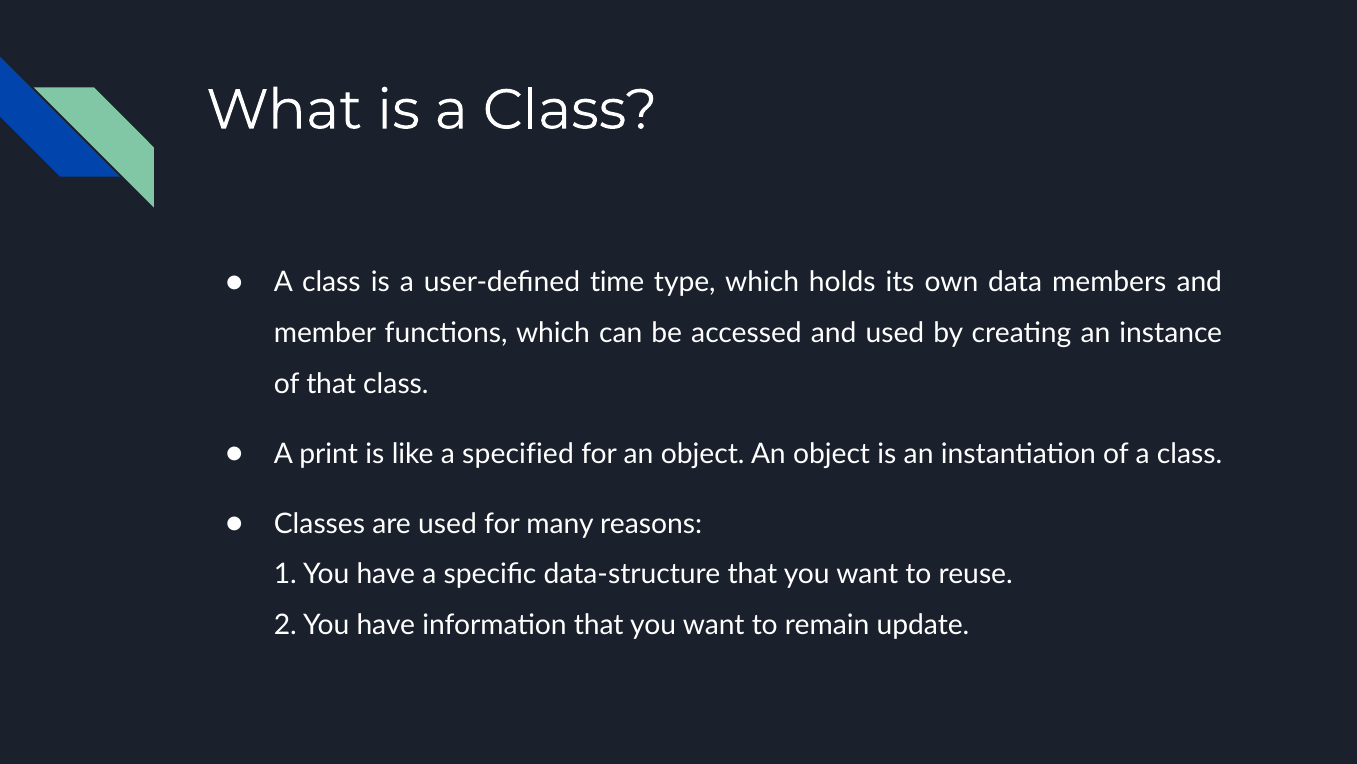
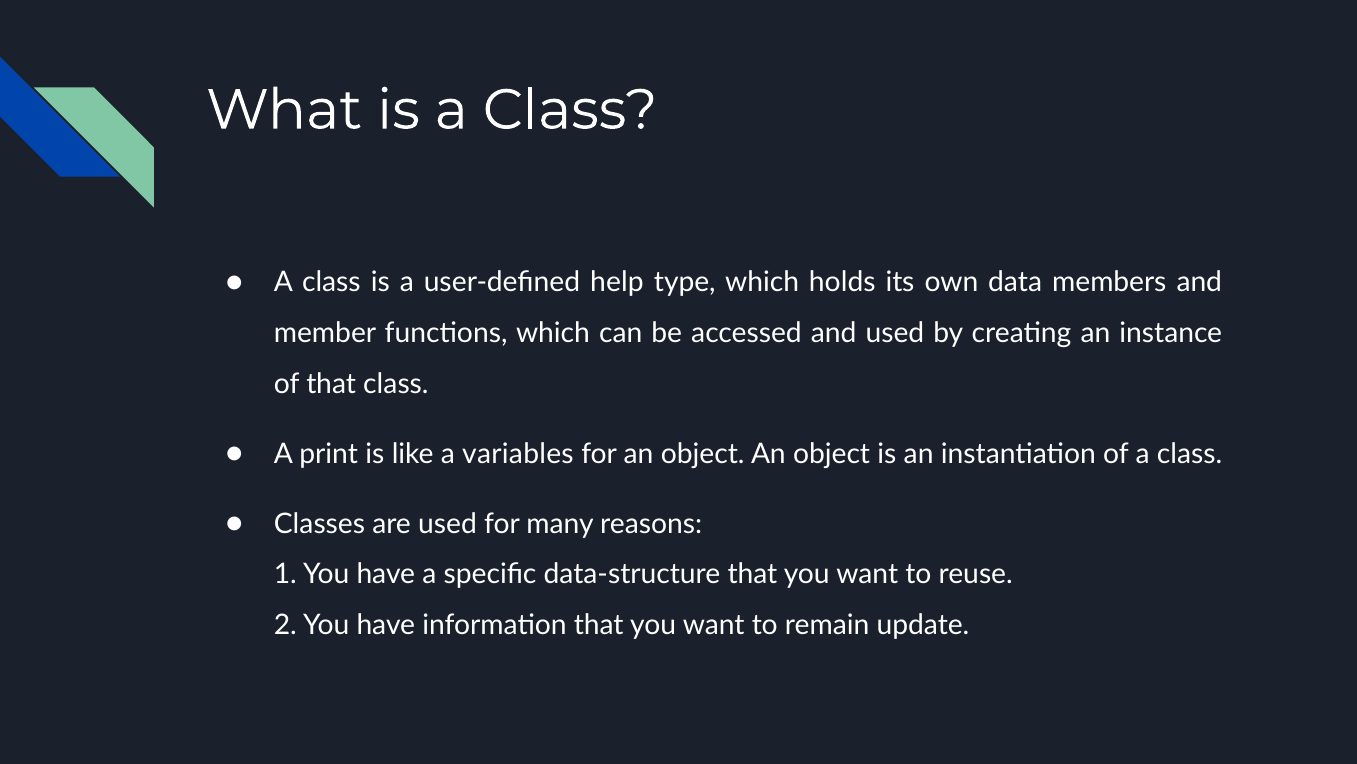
time: time -> help
specified: specified -> variables
